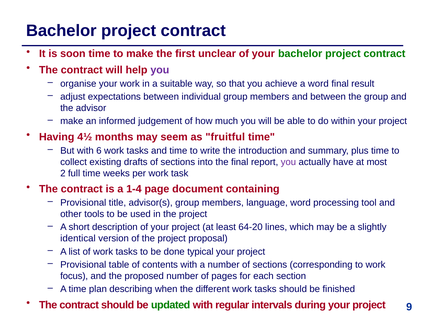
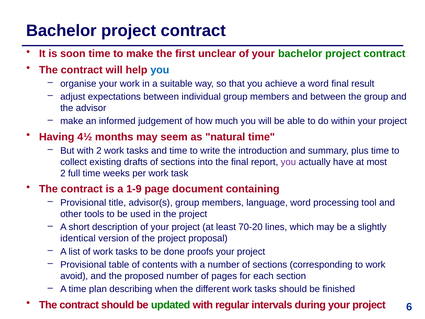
you at (160, 70) colour: purple -> blue
fruitful: fruitful -> natural
with 6: 6 -> 2
1-4: 1-4 -> 1-9
64-20: 64-20 -> 70-20
typical: typical -> proofs
focus: focus -> avoid
9: 9 -> 6
